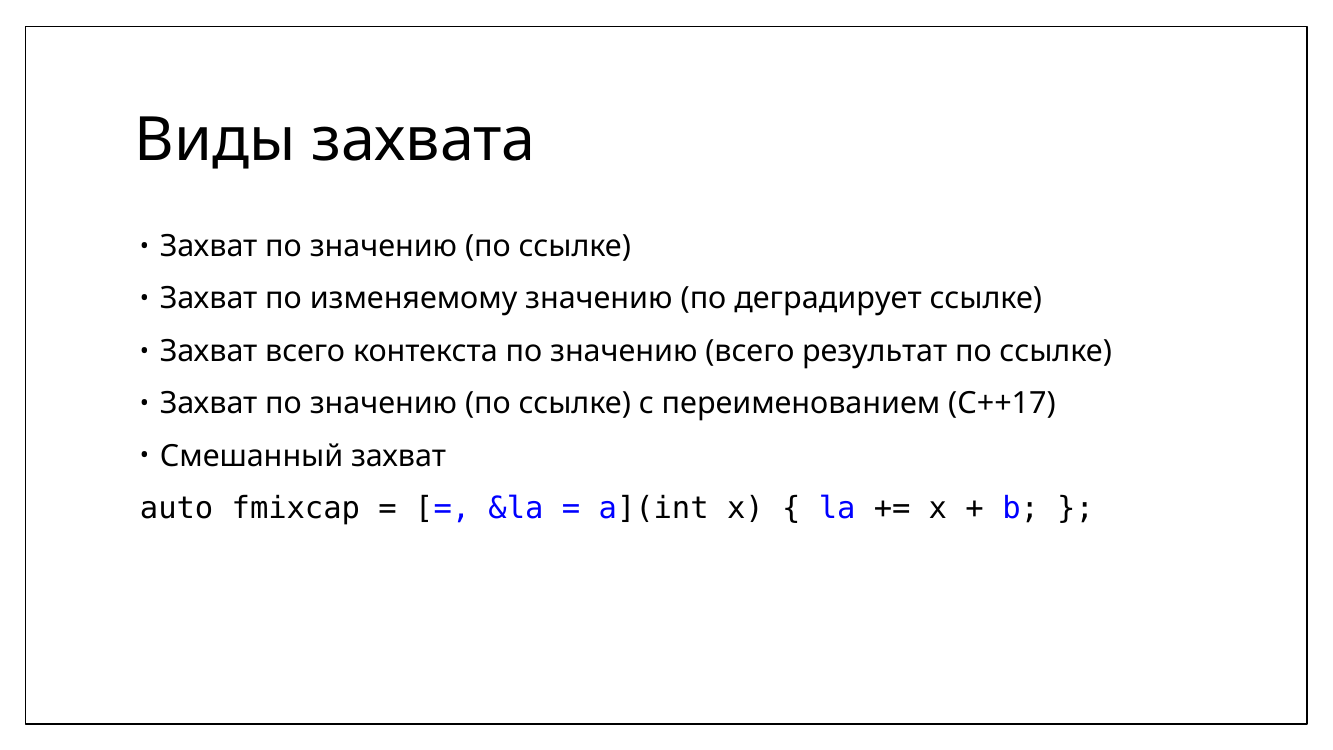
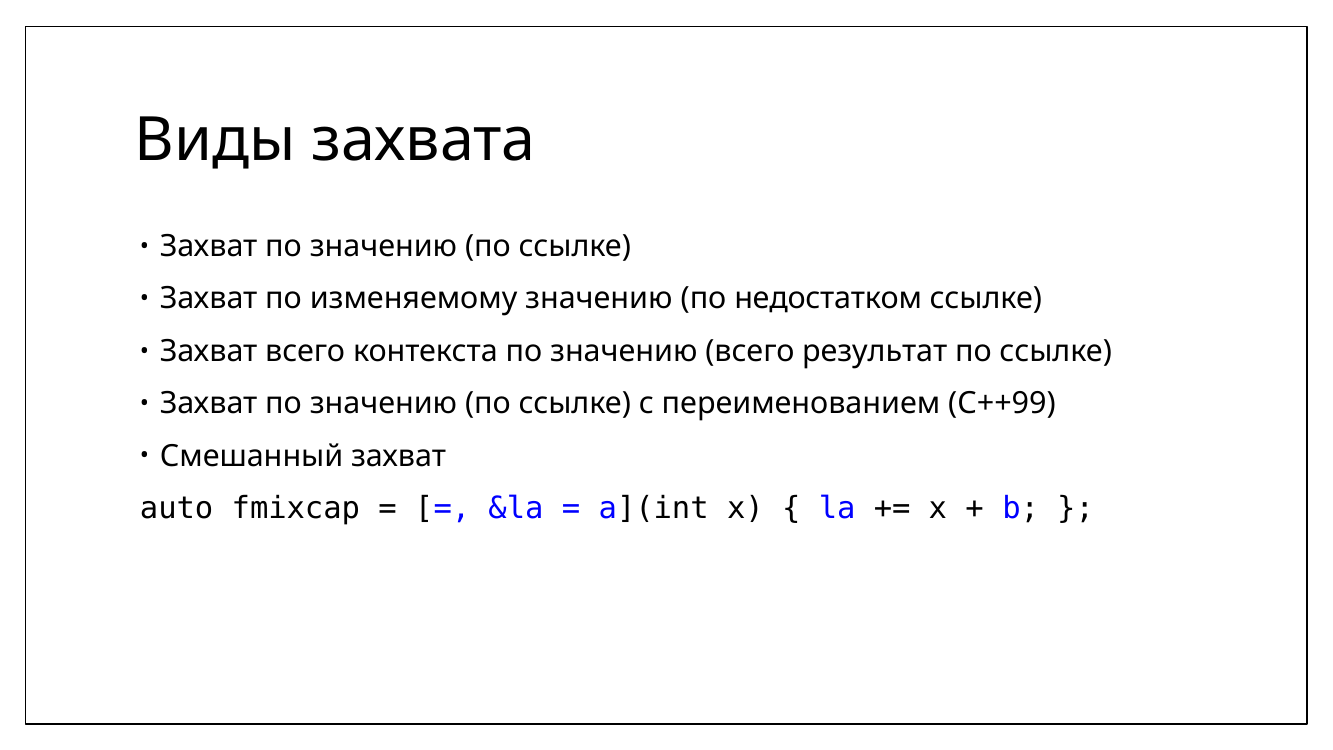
деградирует: деградирует -> недостатком
С++17: С++17 -> С++99
